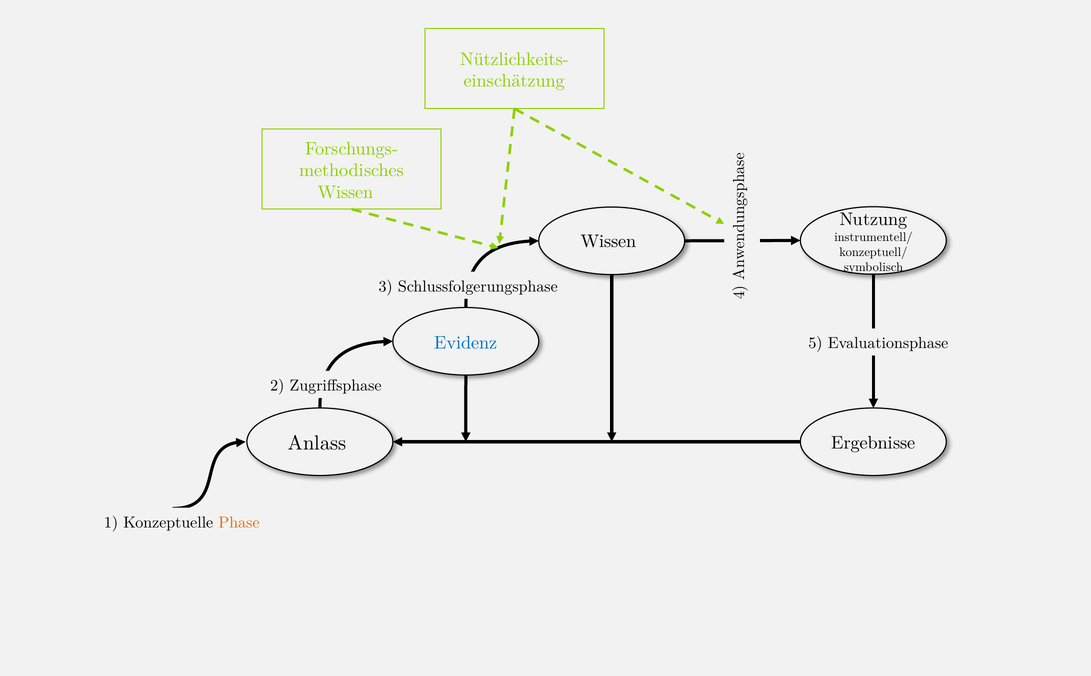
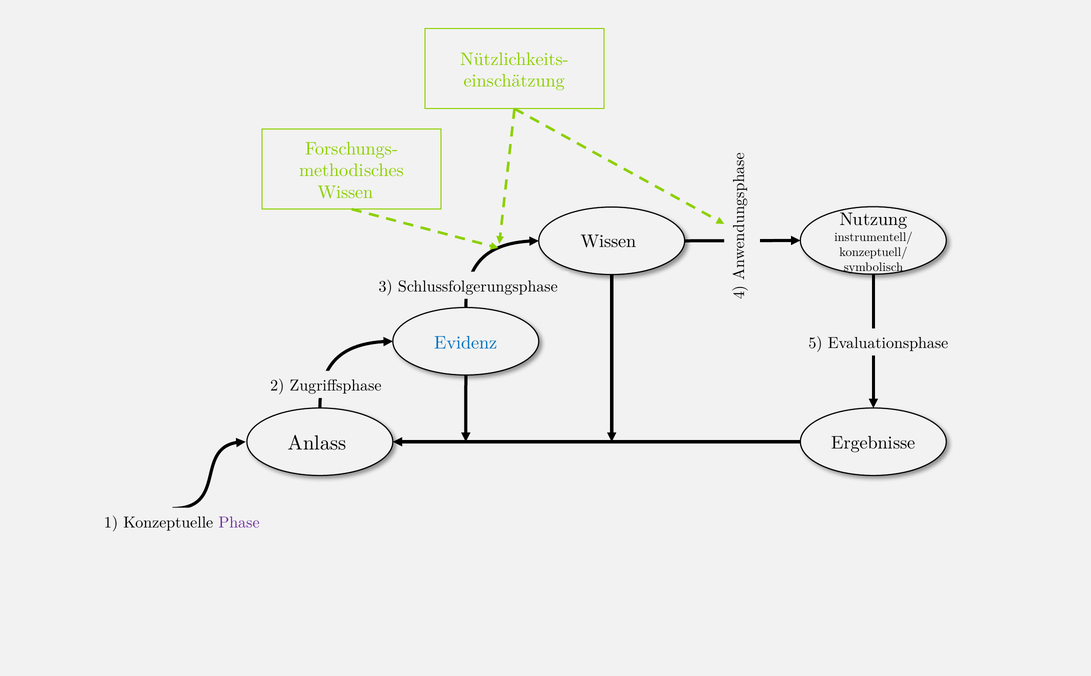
Phase colour: orange -> purple
